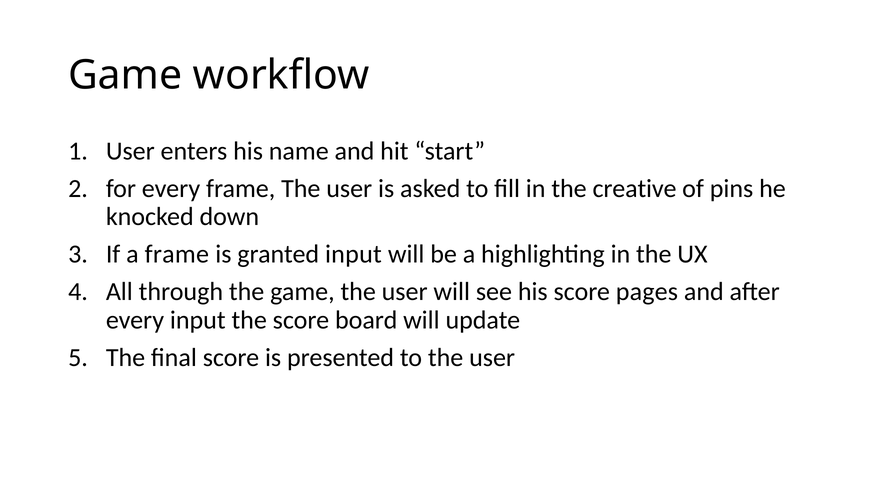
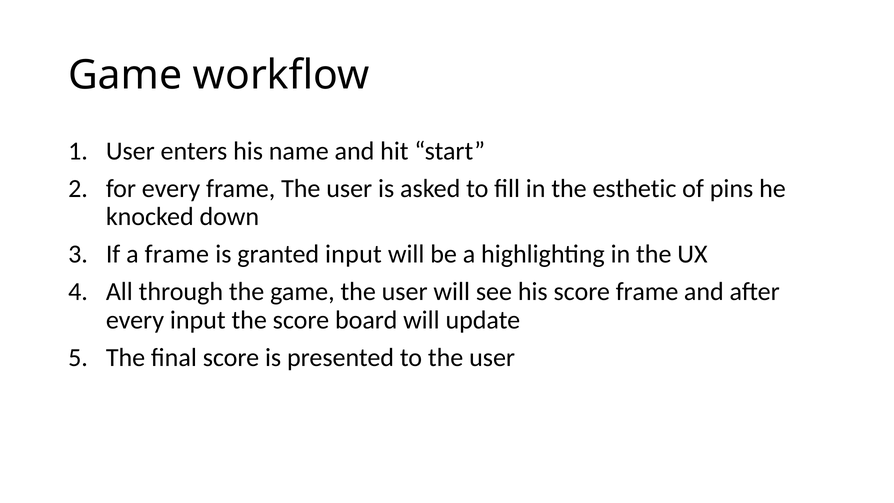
creative: creative -> esthetic
score pages: pages -> frame
